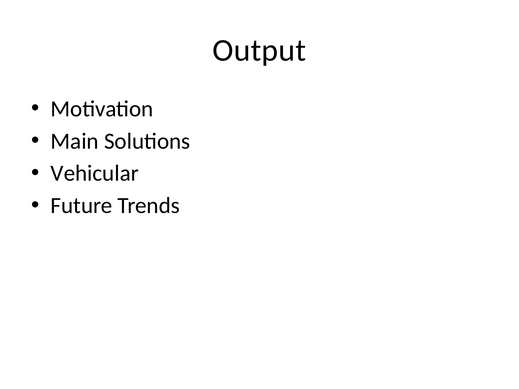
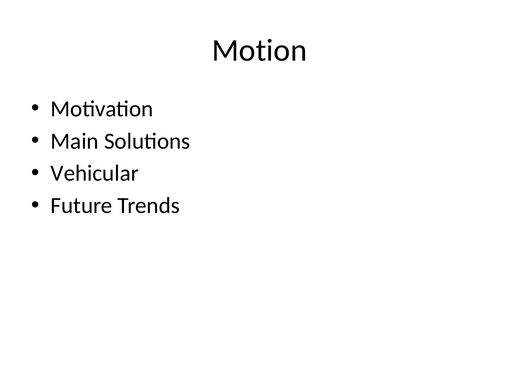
Output: Output -> Motion
